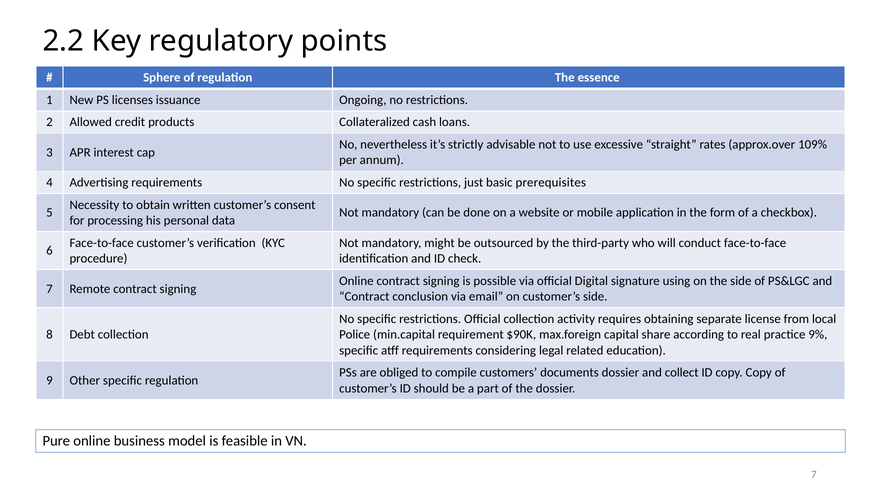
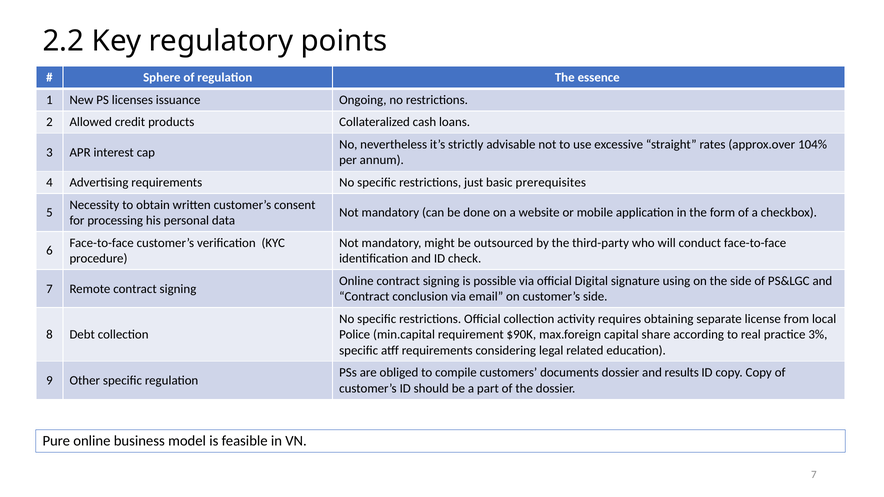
109%: 109% -> 104%
9%: 9% -> 3%
collect: collect -> results
